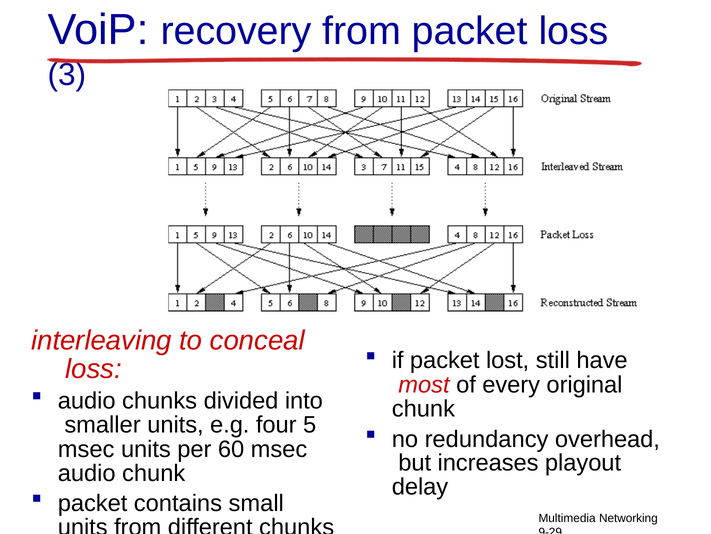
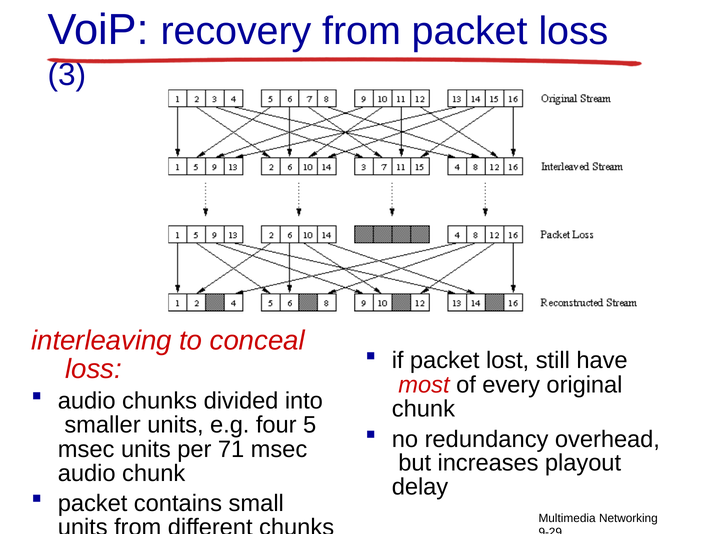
60: 60 -> 71
